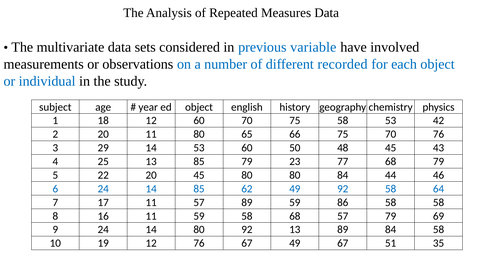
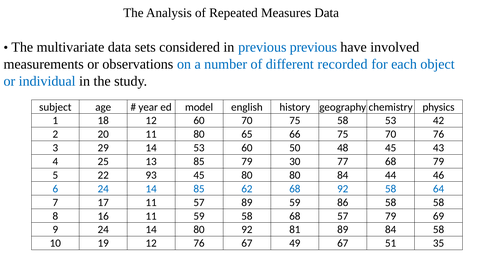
previous variable: variable -> previous
ed object: object -> model
23: 23 -> 30
22 20: 20 -> 93
62 49: 49 -> 68
92 13: 13 -> 81
